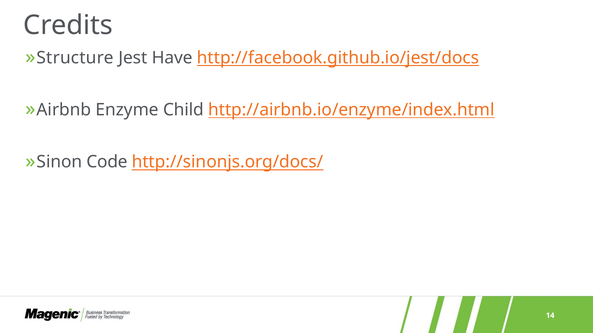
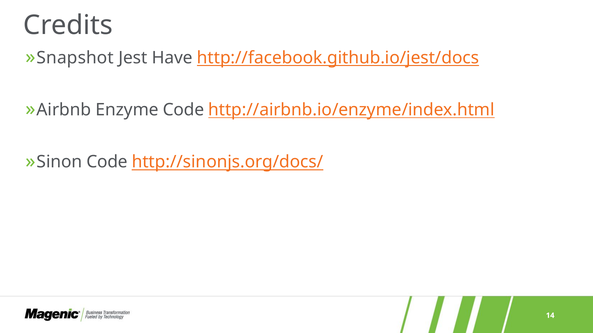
Structure: Structure -> Snapshot
Enzyme Child: Child -> Code
